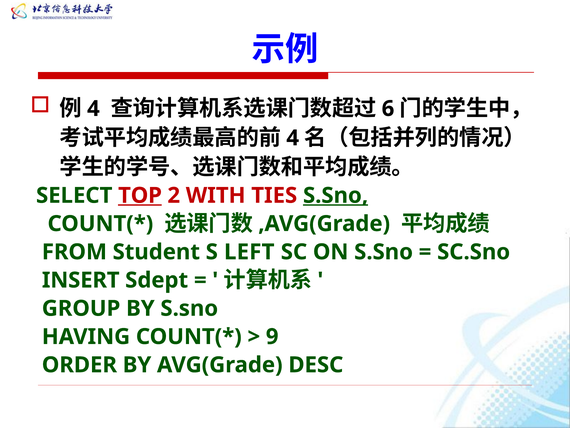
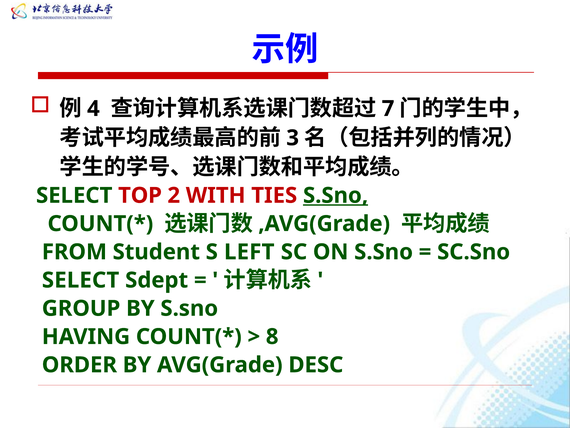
6: 6 -> 7
4 at (293, 138): 4 -> 3
TOP underline: present -> none
INSERT at (81, 280): INSERT -> SELECT
9: 9 -> 8
